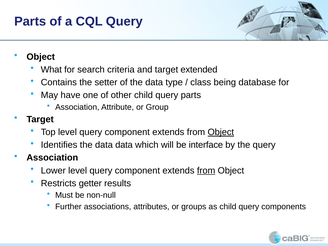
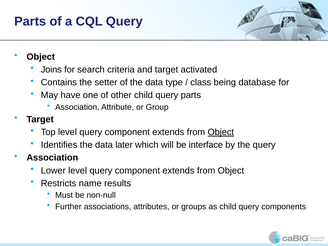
What: What -> Joins
extended: extended -> activated
data data: data -> later
from at (206, 170) underline: present -> none
getter: getter -> name
